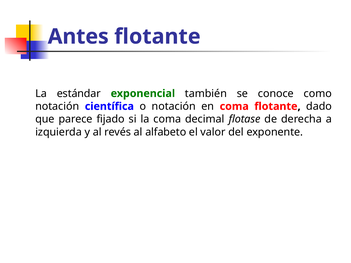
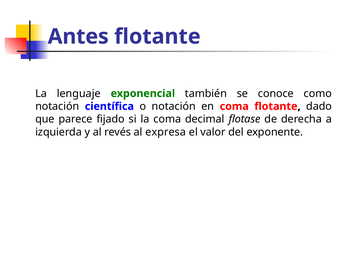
estándar: estándar -> lenguaje
alfabeto: alfabeto -> expresa
